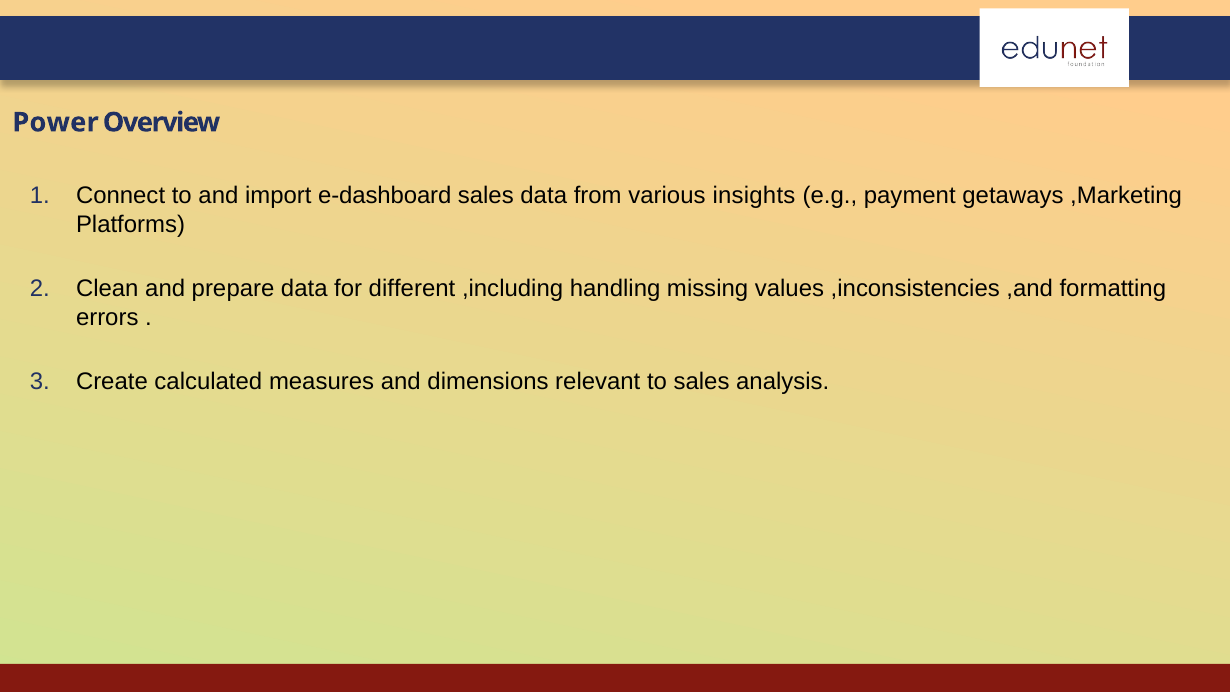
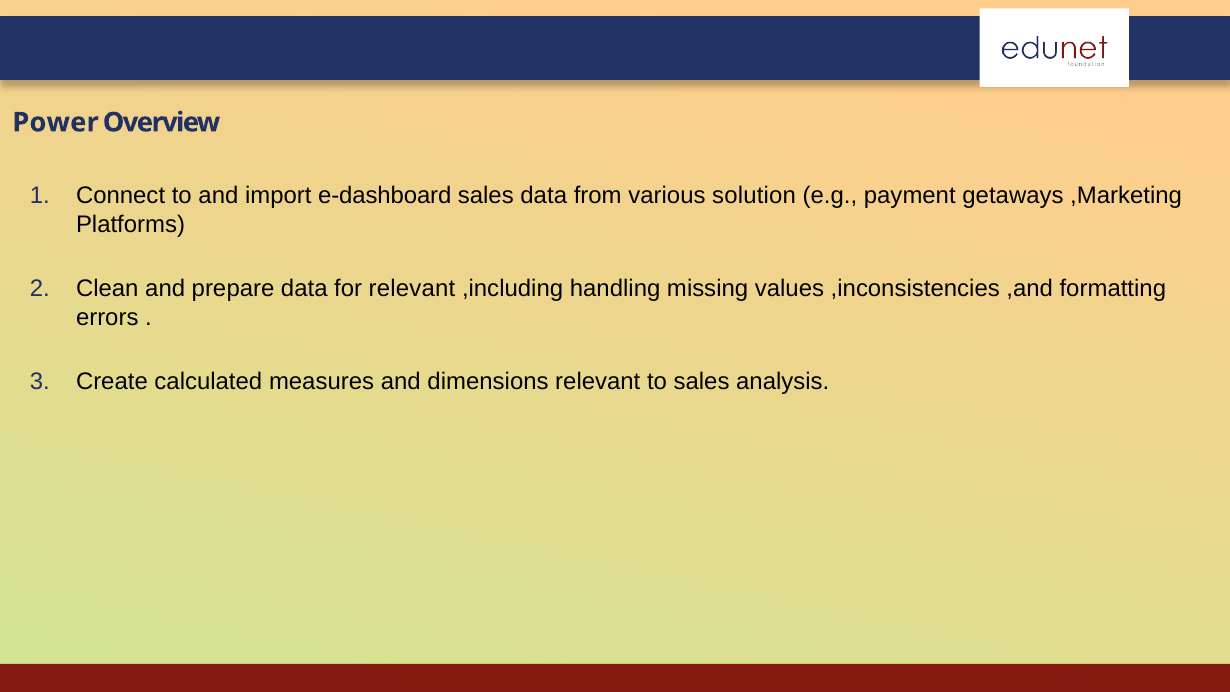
insights: insights -> solution
for different: different -> relevant
